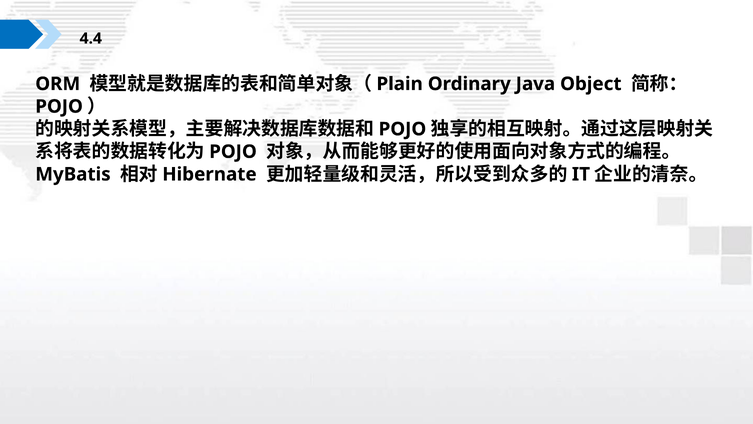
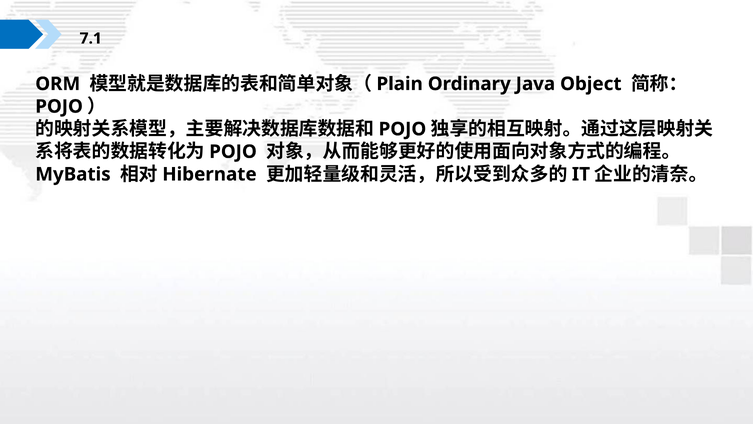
4.4: 4.4 -> 7.1
